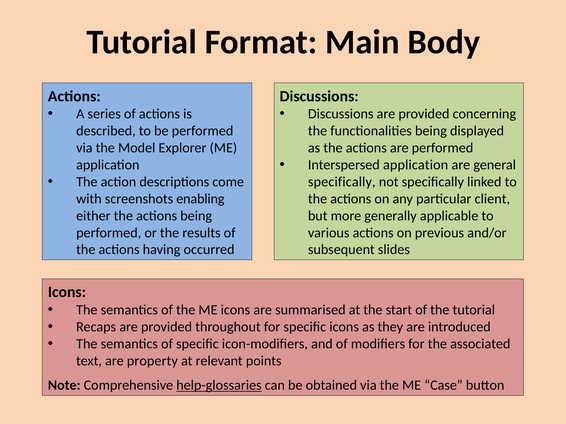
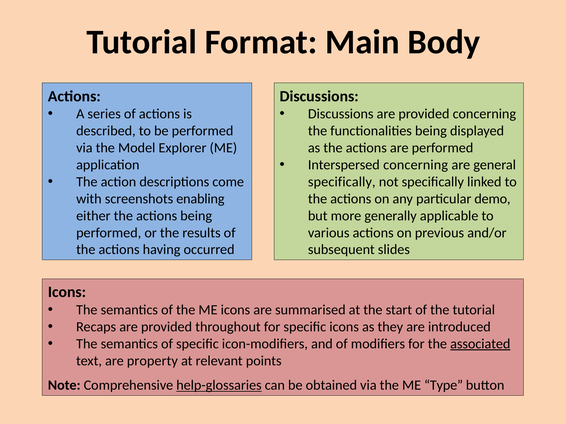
Interspersed application: application -> concerning
client: client -> demo
associated underline: none -> present
Case: Case -> Type
